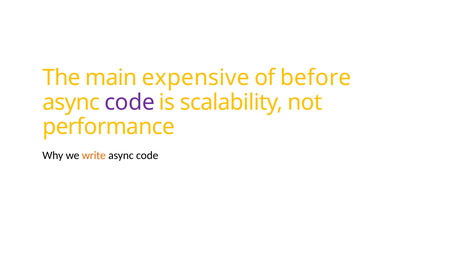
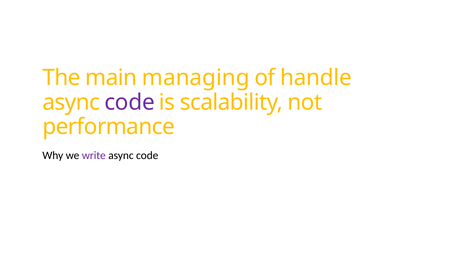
expensive: expensive -> managing
before: before -> handle
write colour: orange -> purple
